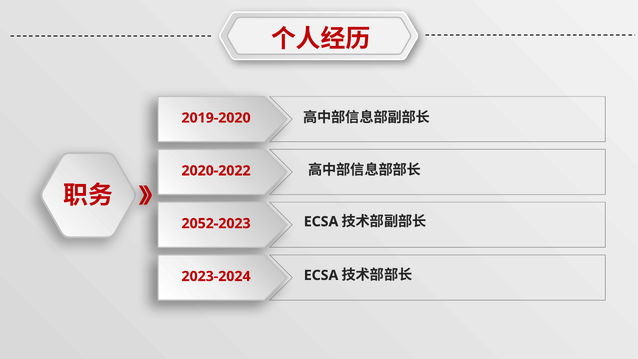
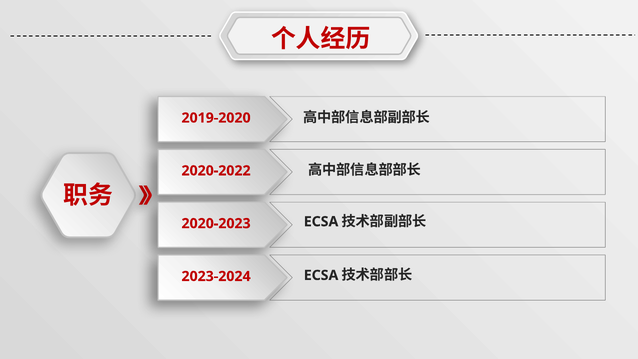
2052-2023: 2052-2023 -> 2020-2023
